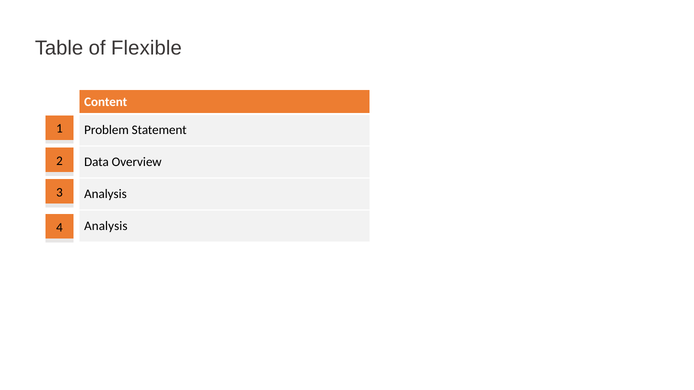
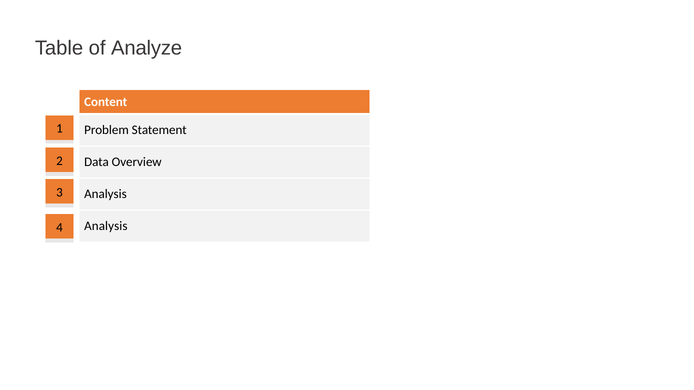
Flexible: Flexible -> Analyze
